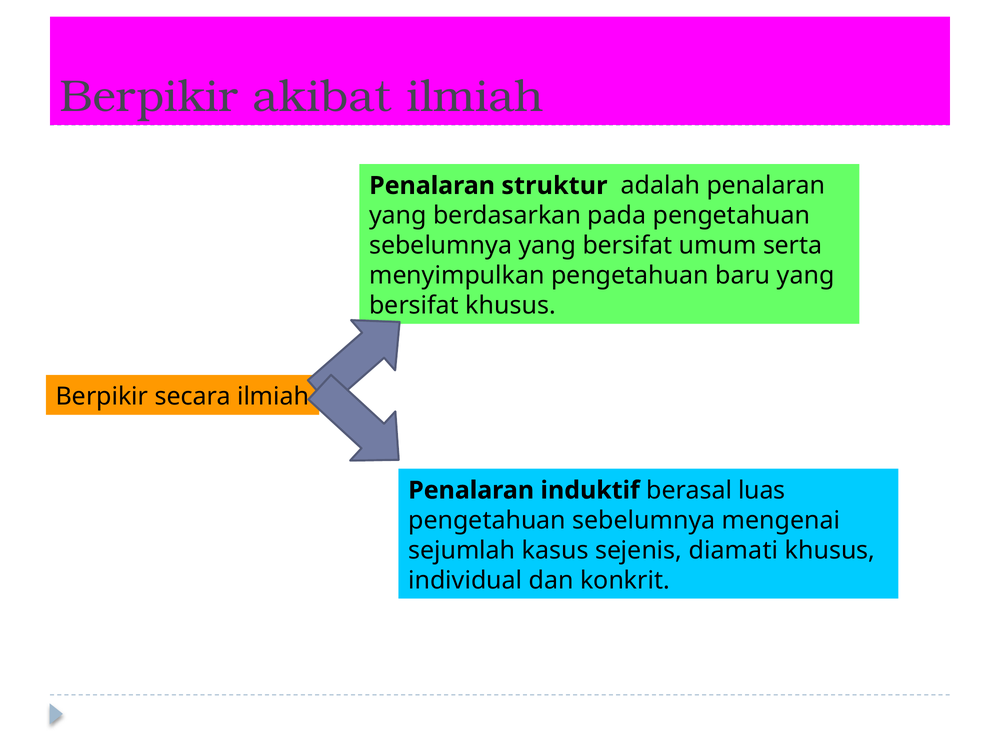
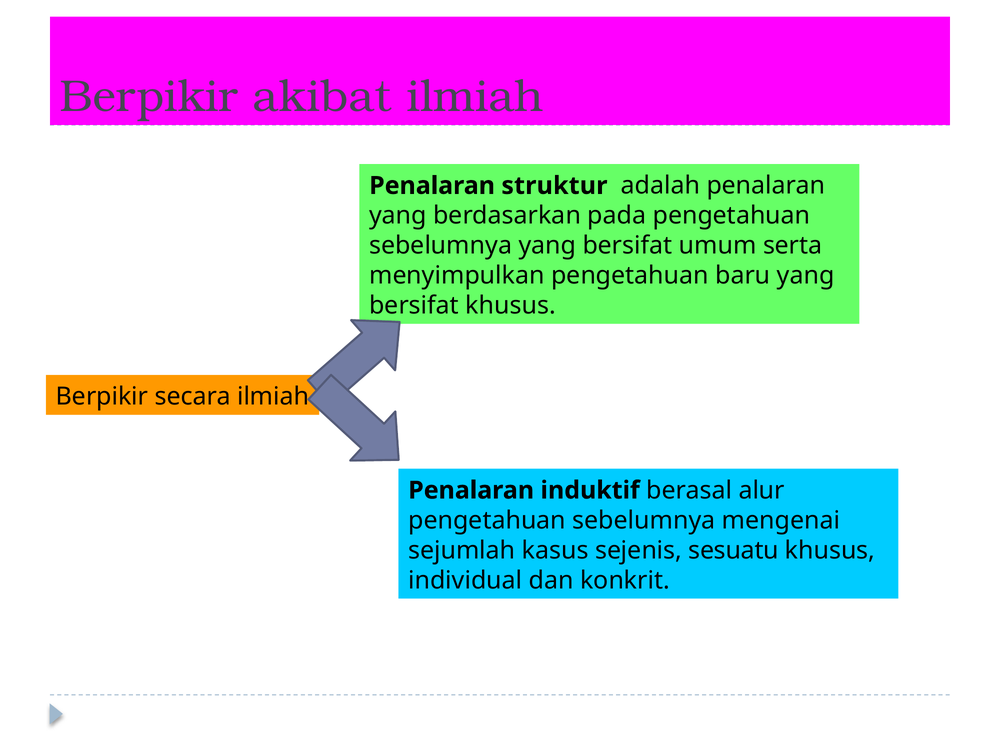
luas: luas -> alur
diamati: diamati -> sesuatu
